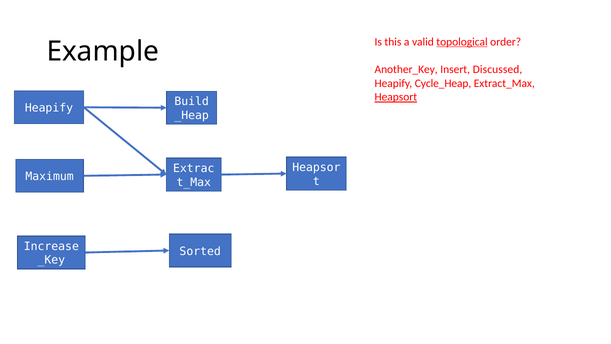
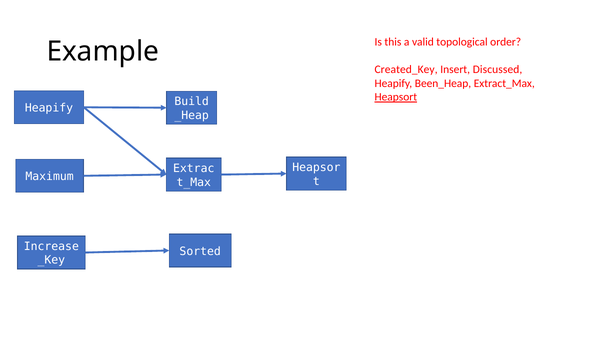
topological underline: present -> none
Another_Key: Another_Key -> Created_Key
Cycle_Heap: Cycle_Heap -> Been_Heap
